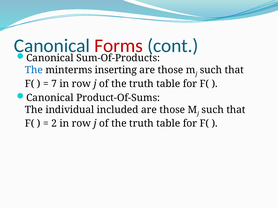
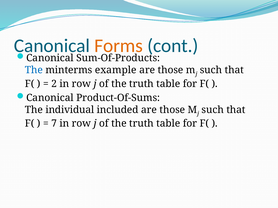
Forms colour: red -> orange
inserting: inserting -> example
7: 7 -> 2
2: 2 -> 7
